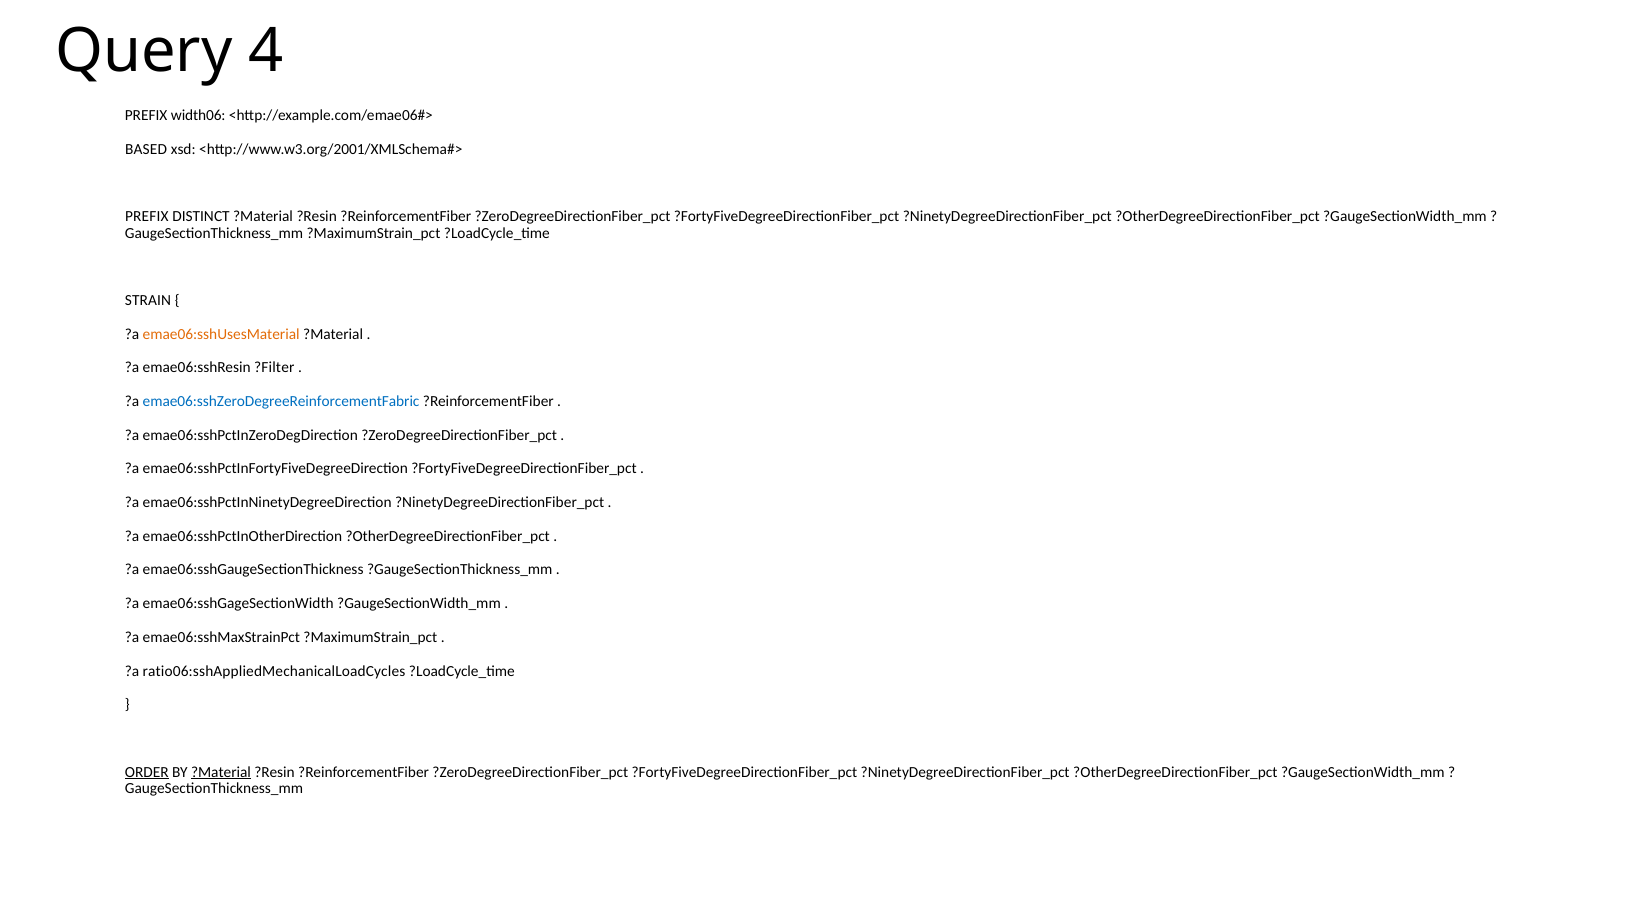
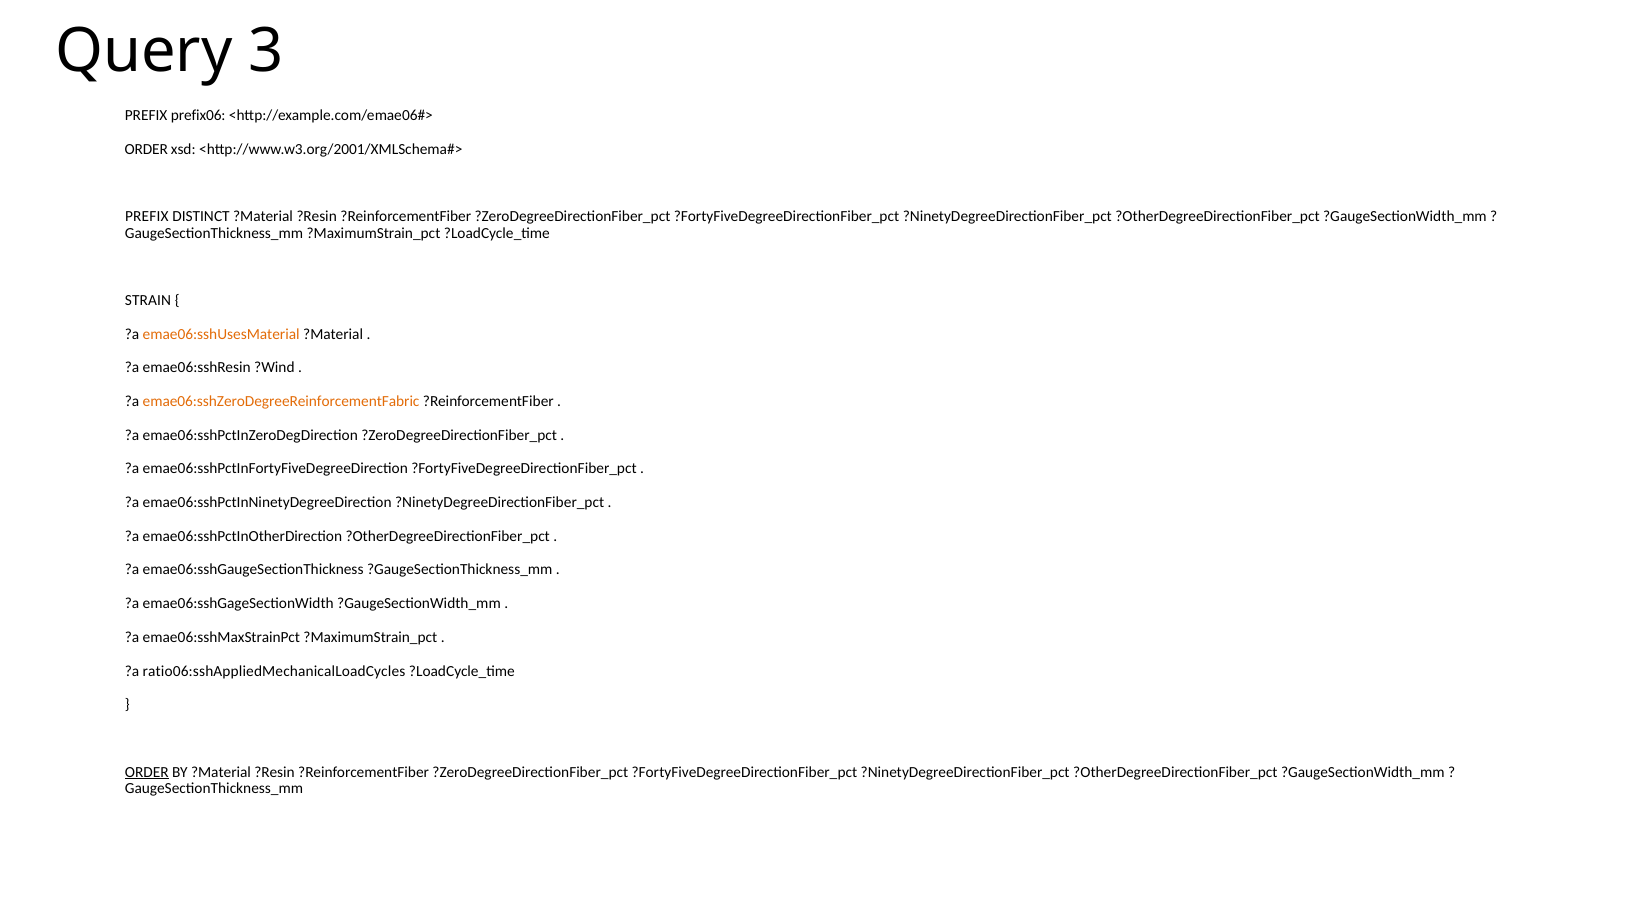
4: 4 -> 3
width06: width06 -> prefix06
BASED at (146, 149): BASED -> ORDER
?Filter: ?Filter -> ?Wind
emae06:sshZeroDegreeReinforcementFabric colour: blue -> orange
?Material at (221, 772) underline: present -> none
